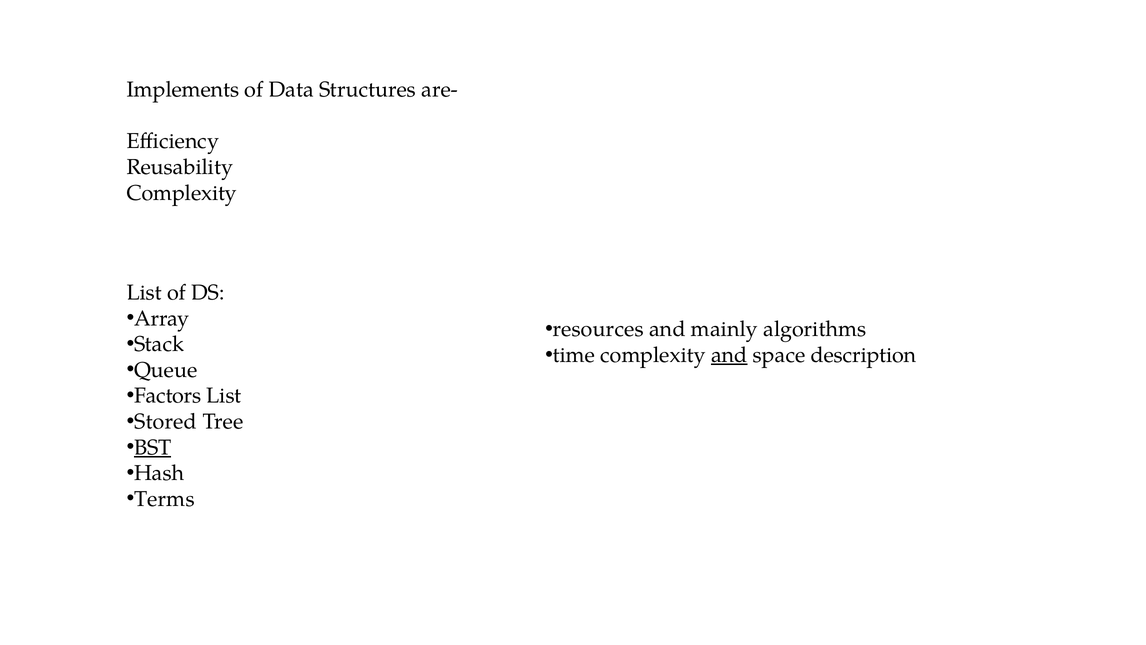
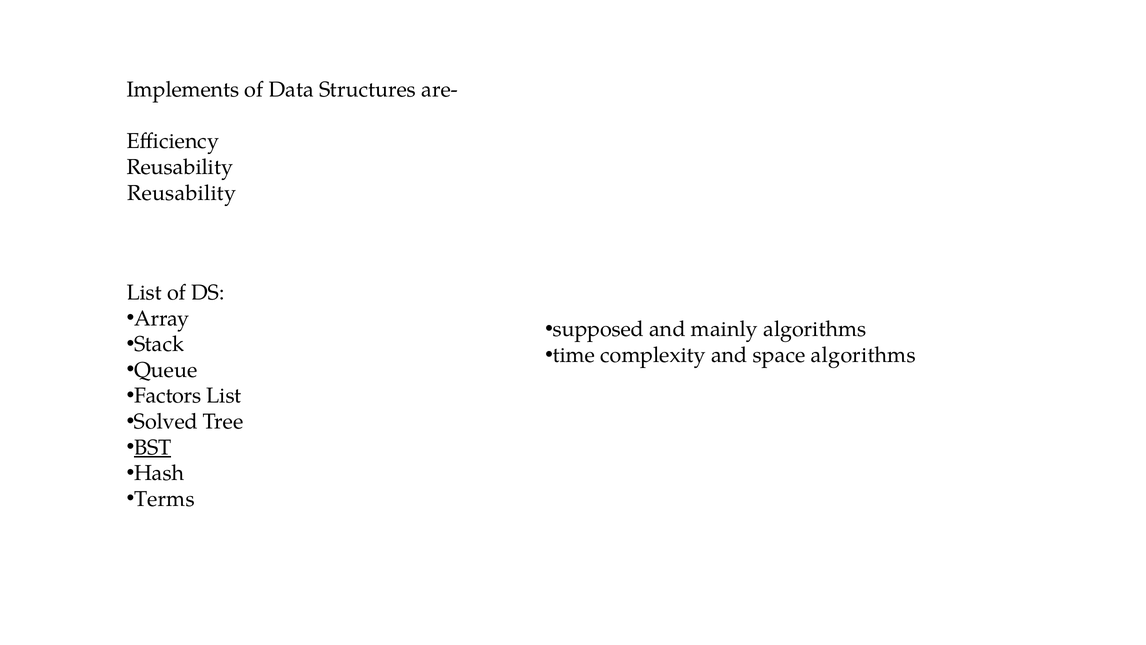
Complexity at (182, 193): Complexity -> Reusability
resources: resources -> supposed
and at (729, 355) underline: present -> none
space description: description -> algorithms
Stored: Stored -> Solved
